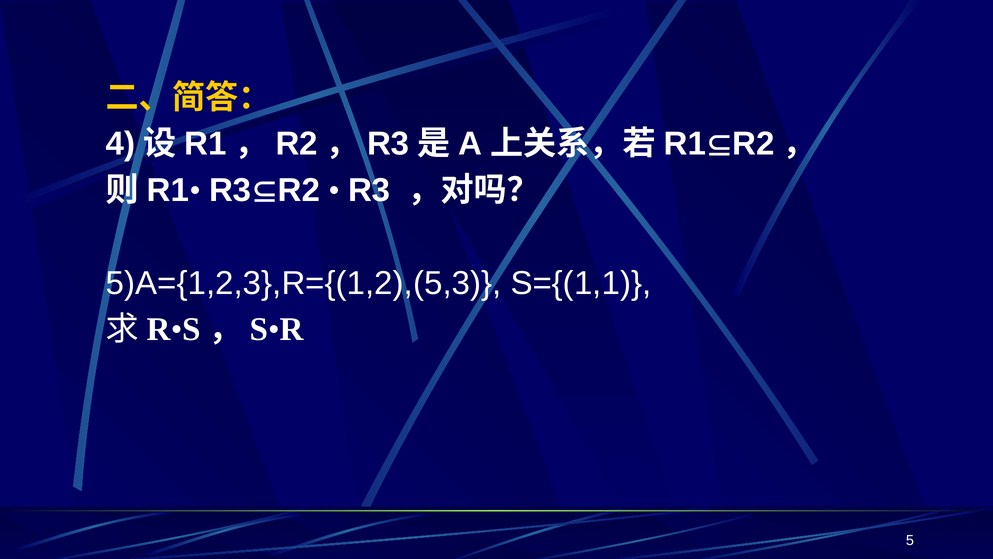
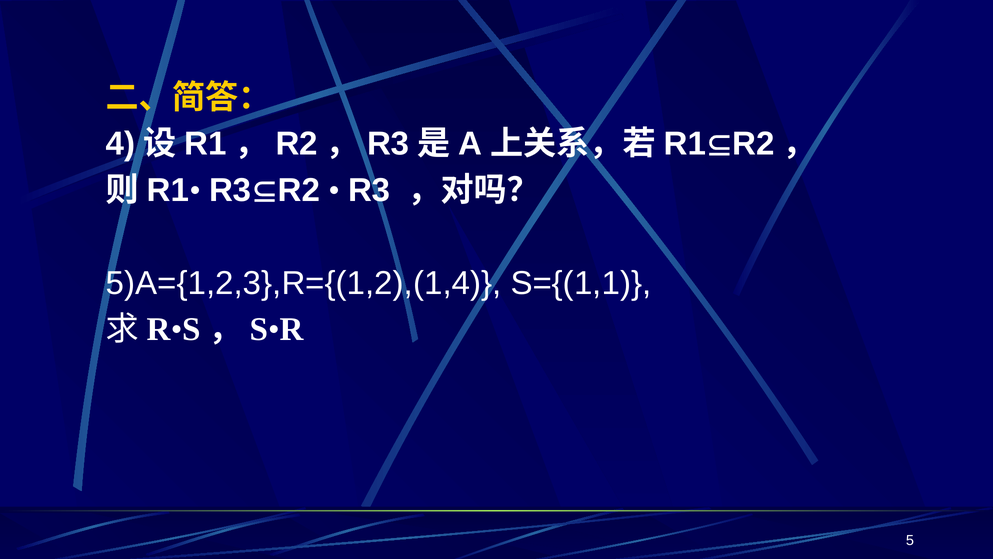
5)A={1,2,3},R={(1,2),(5,3: 5)A={1,2,3},R={(1,2),(5,3 -> 5)A={1,2,3},R={(1,2),(1,4
